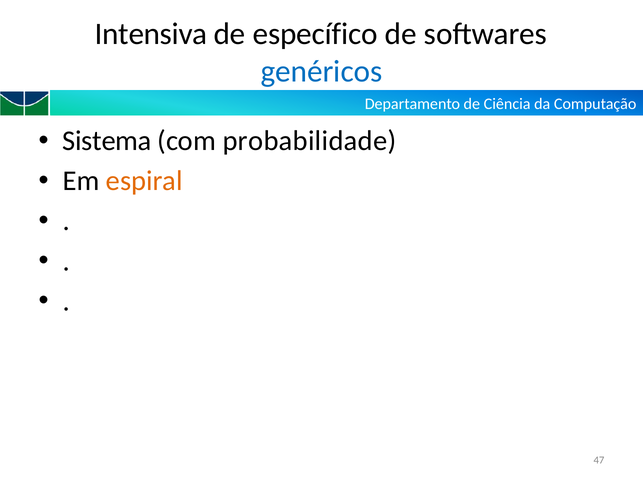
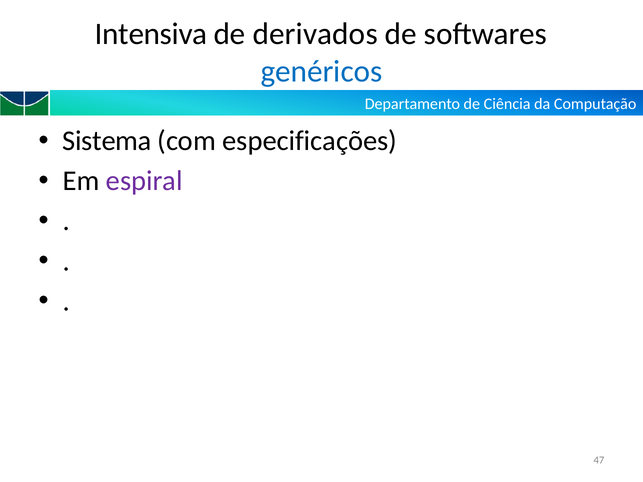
específico: específico -> derivados
probabilidade: probabilidade -> especificações
espiral colour: orange -> purple
